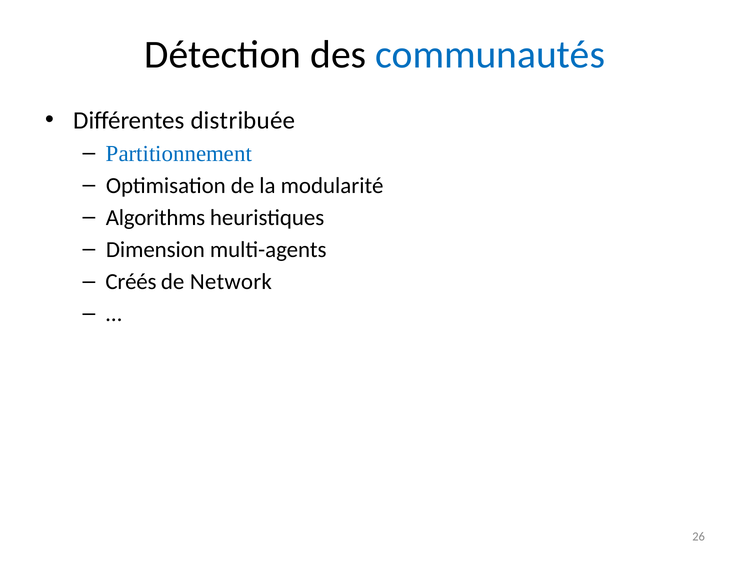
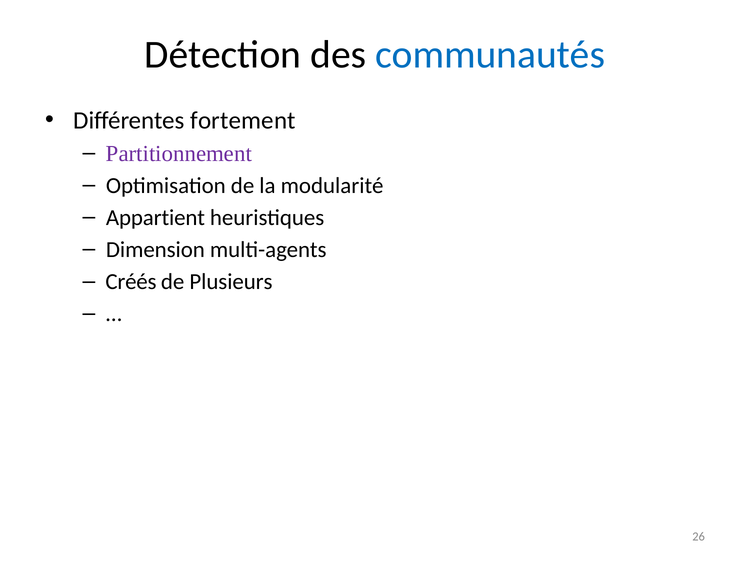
distribuée: distribuée -> fortement
Partitionnement colour: blue -> purple
Algorithms: Algorithms -> Appartient
Network: Network -> Plusieurs
